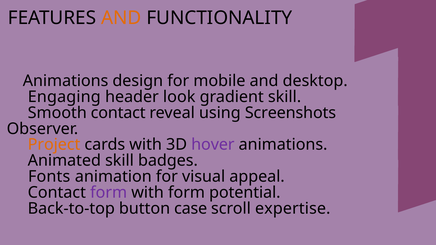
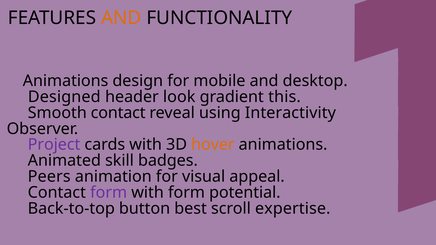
Engaging: Engaging -> Designed
gradient skill: skill -> this
Screenshots: Screenshots -> Interactivity
Project colour: orange -> purple
hover colour: purple -> orange
Fonts: Fonts -> Peers
case: case -> best
